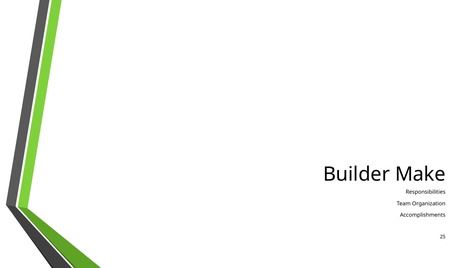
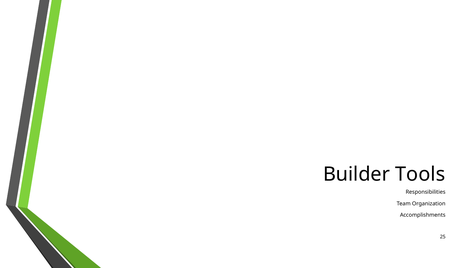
Make: Make -> Tools
